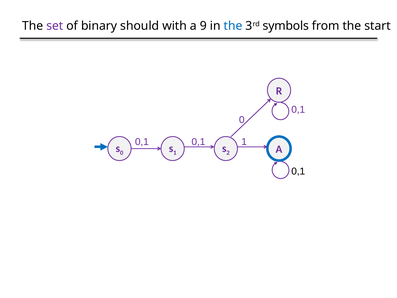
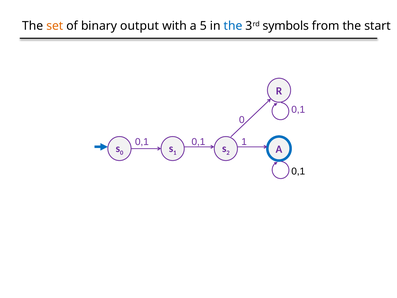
set colour: purple -> orange
should: should -> output
9: 9 -> 5
